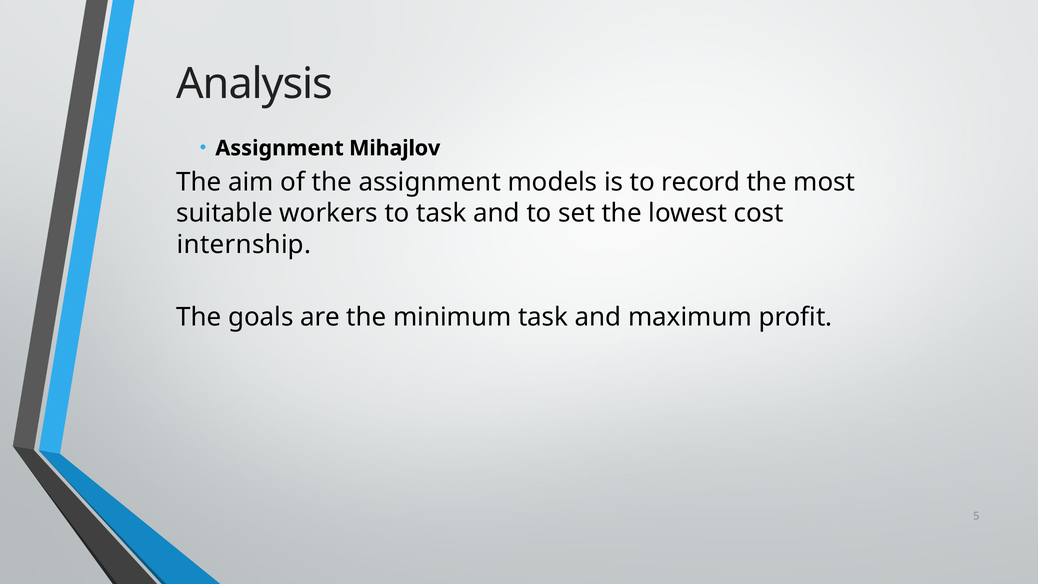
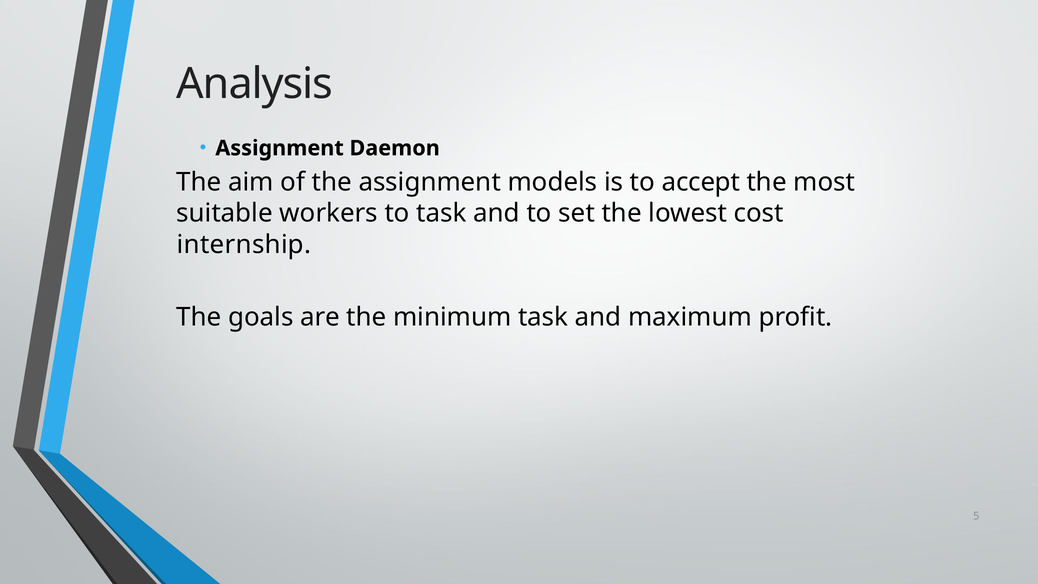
Mihajlov: Mihajlov -> Daemon
record: record -> accept
